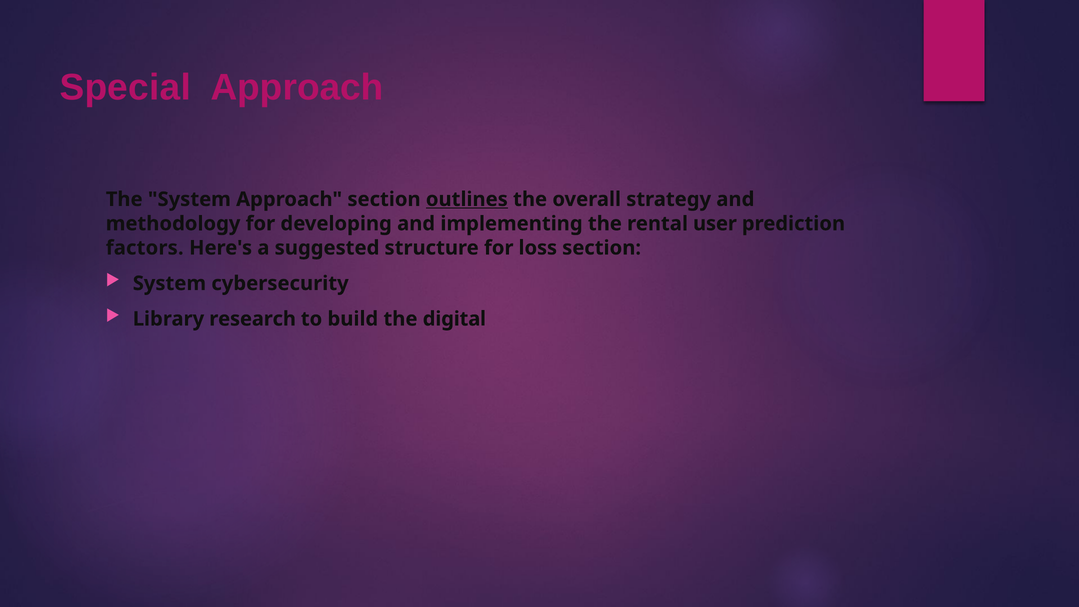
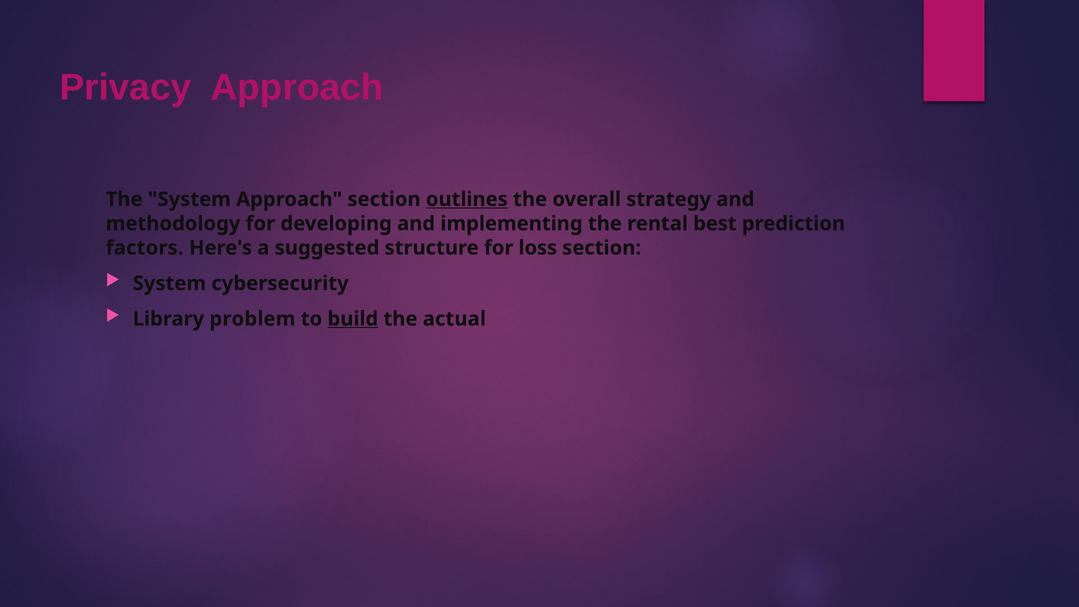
Special: Special -> Privacy
user: user -> best
research: research -> problem
build underline: none -> present
digital: digital -> actual
